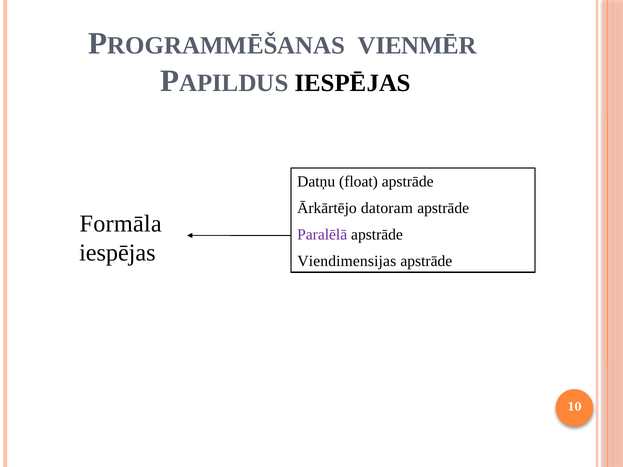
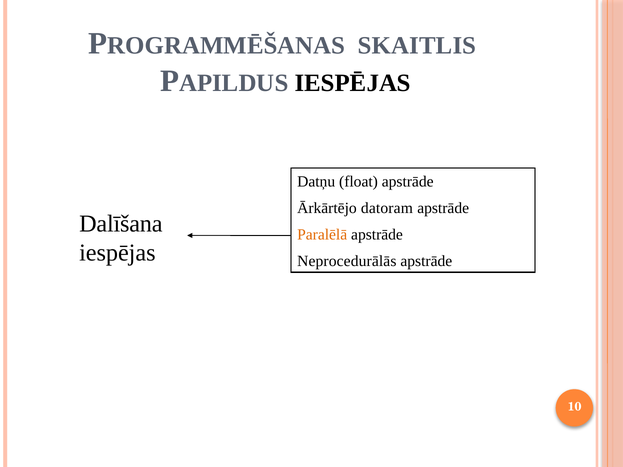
VIENMĒR: VIENMĒR -> SKAITLIS
Formāla: Formāla -> Dalīšana
Paralēlā colour: purple -> orange
Viendimensijas: Viendimensijas -> Neprocedurālās
